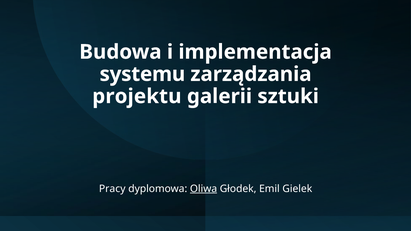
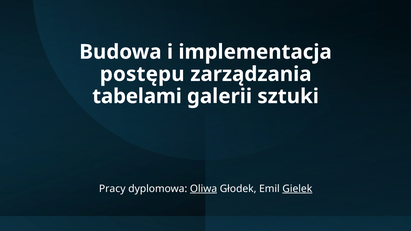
systemu: systemu -> postępu
projektu: projektu -> tabelami
Gielek underline: none -> present
